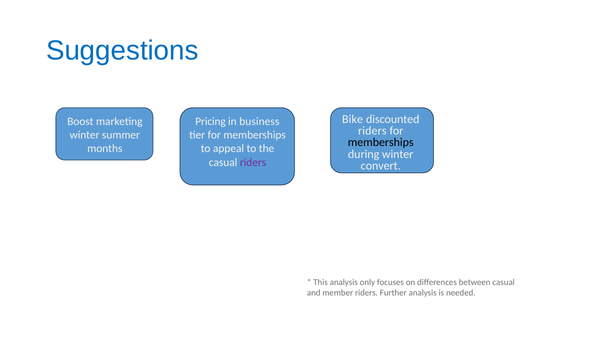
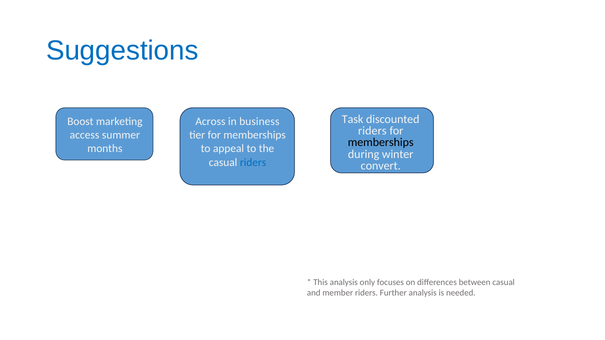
Bike: Bike -> Task
Pricing: Pricing -> Across
winter at (85, 135): winter -> access
riders at (253, 162) colour: purple -> blue
